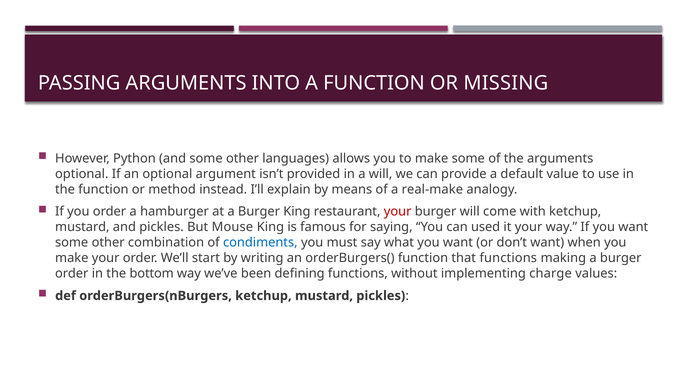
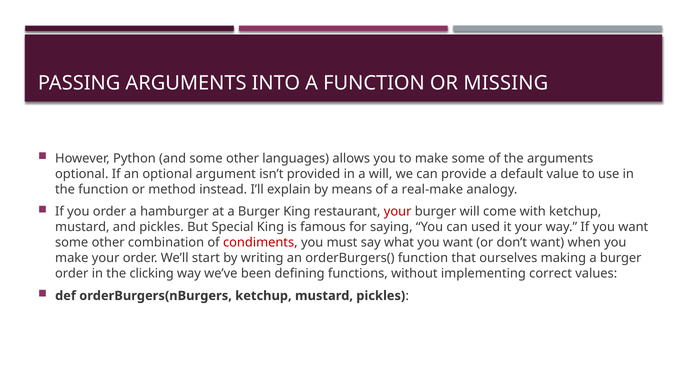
Mouse: Mouse -> Special
condiments colour: blue -> red
that functions: functions -> ourselves
bottom: bottom -> clicking
charge: charge -> correct
